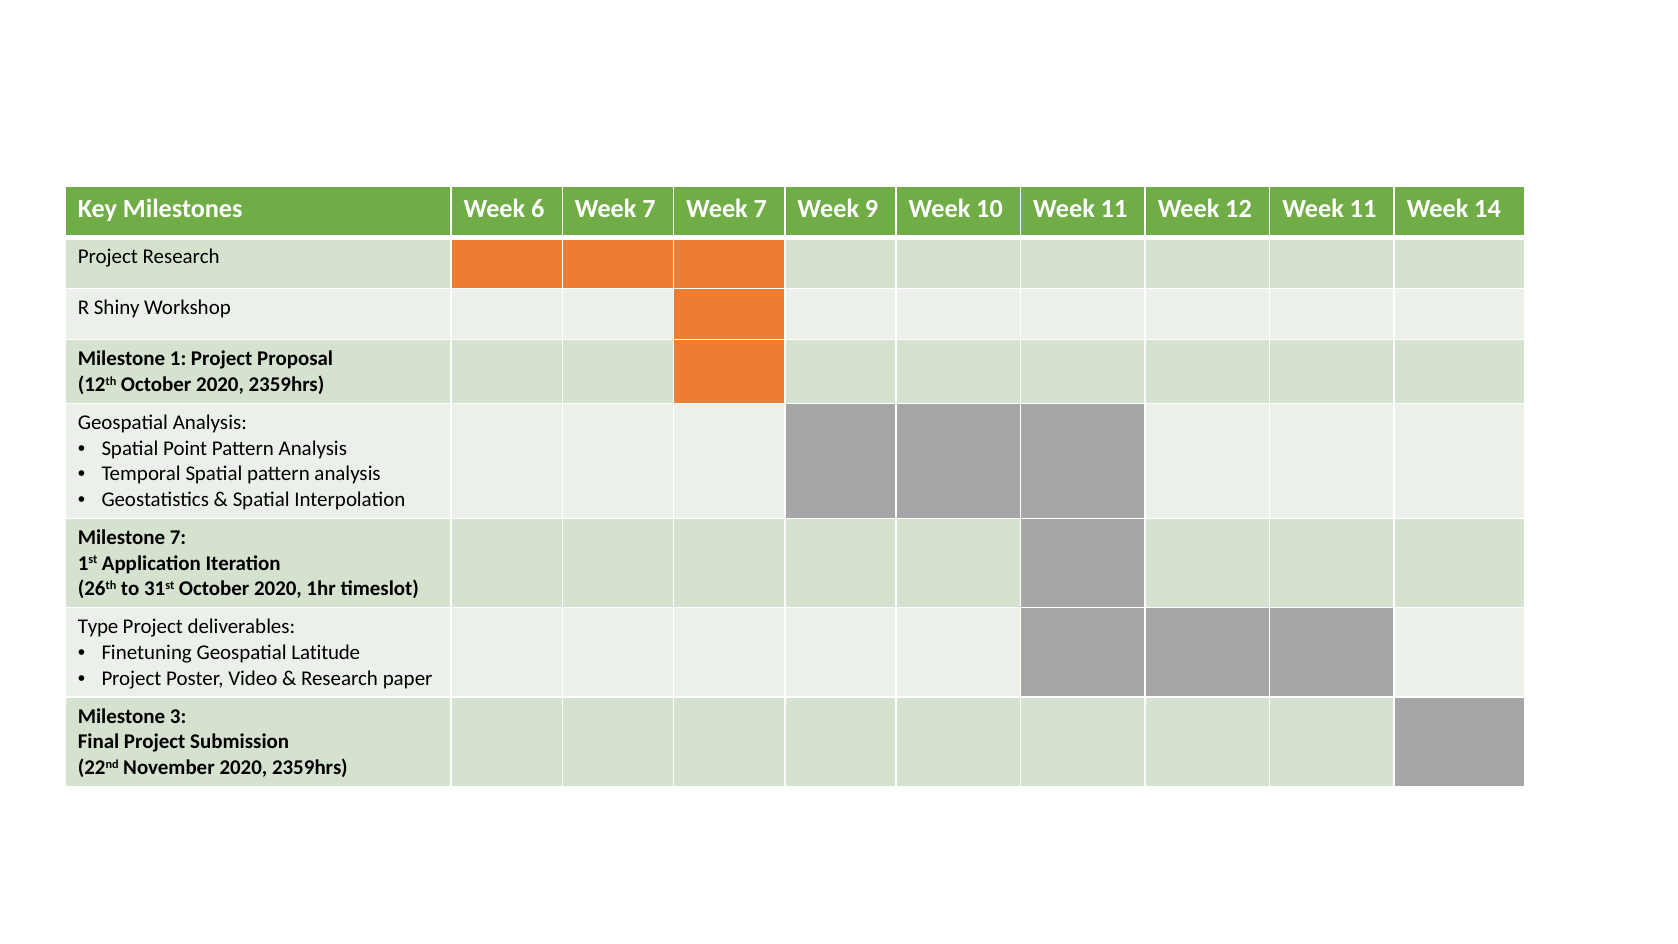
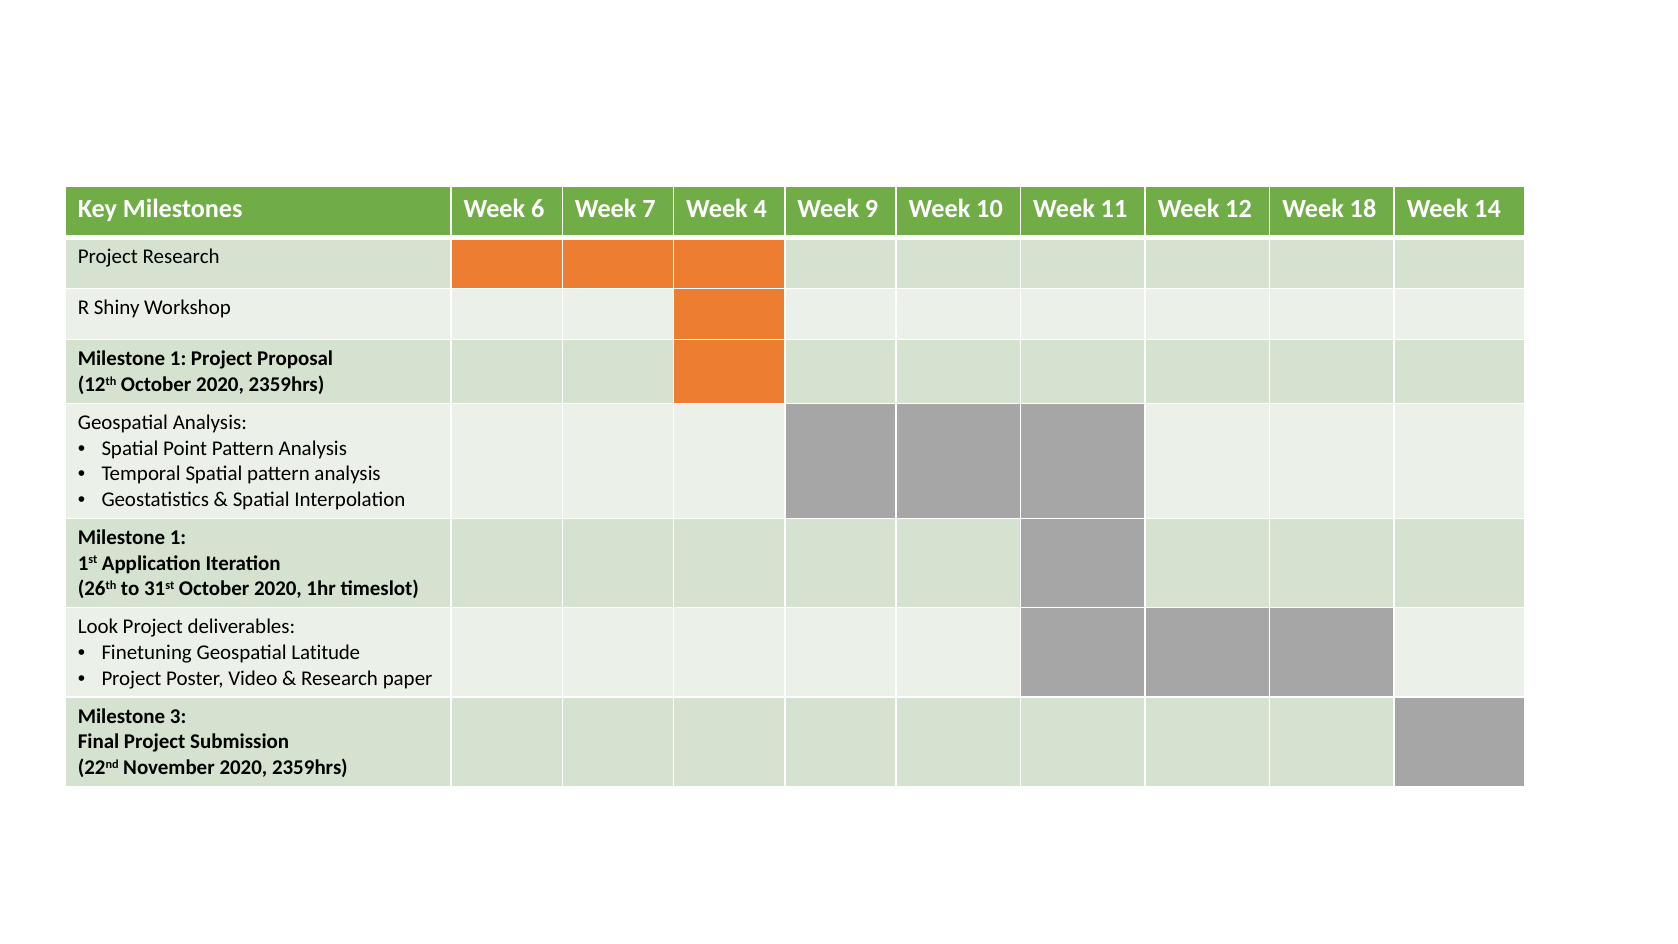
7 Week 7: 7 -> 4
12 Week 11: 11 -> 18
7 at (178, 538): 7 -> 1
Type: Type -> Look
